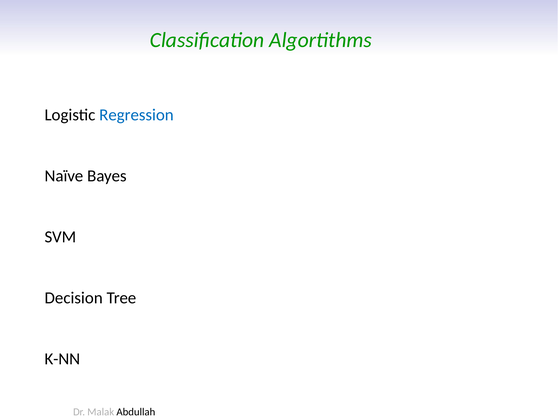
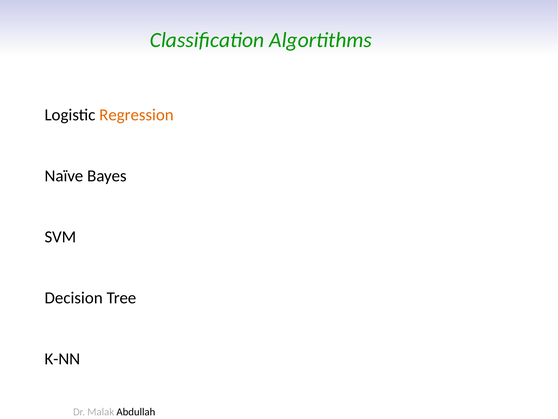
Regression colour: blue -> orange
